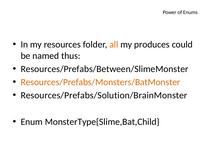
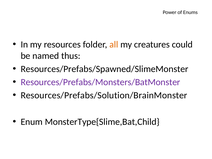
produces: produces -> creatures
Resources/Prefabs/Between/SlimeMonster: Resources/Prefabs/Between/SlimeMonster -> Resources/Prefabs/Spawned/SlimeMonster
Resources/Prefabs/Monsters/BatMonster colour: orange -> purple
